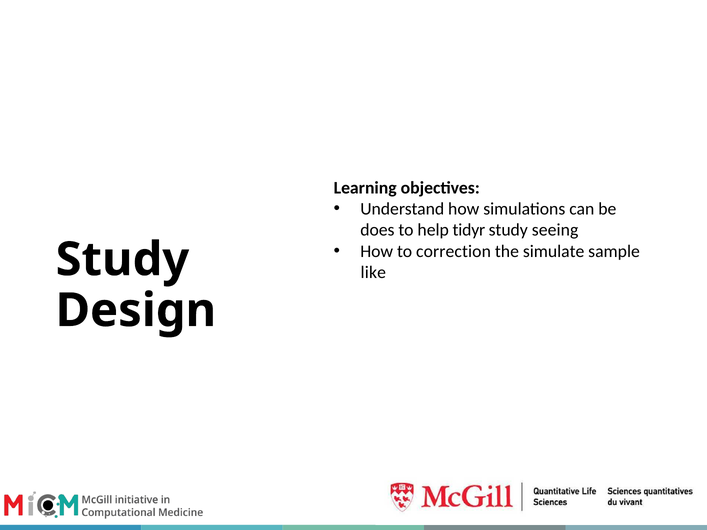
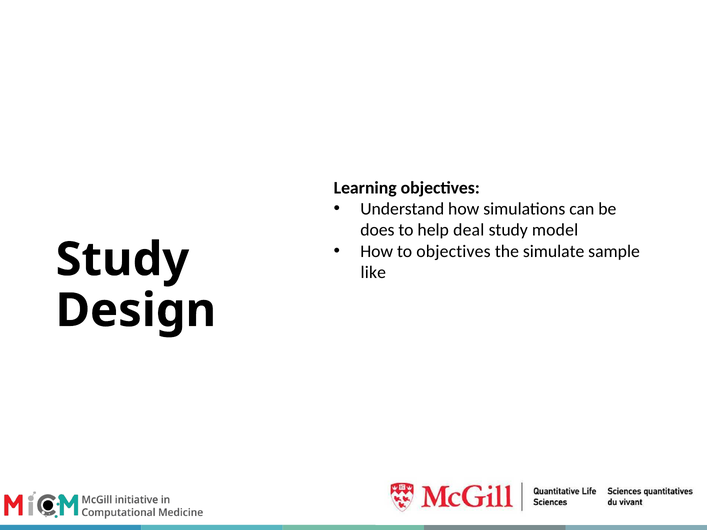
tidyr: tidyr -> deal
seeing: seeing -> model
to correction: correction -> objectives
